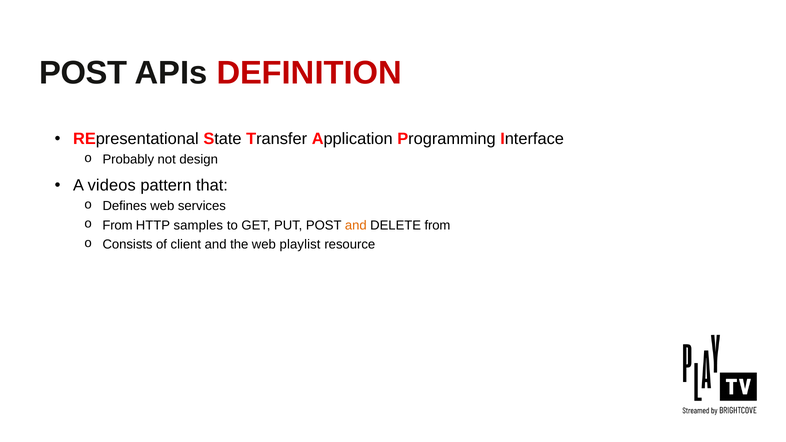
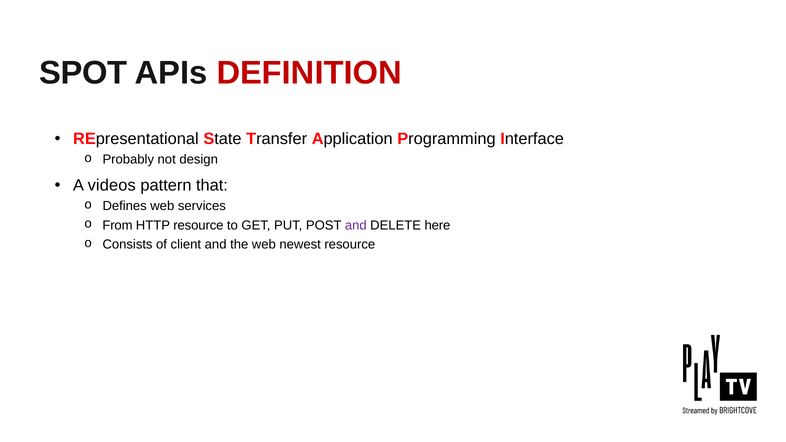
POST at (83, 73): POST -> SPOT
HTTP samples: samples -> resource
and at (356, 225) colour: orange -> purple
DELETE from: from -> here
playlist: playlist -> newest
